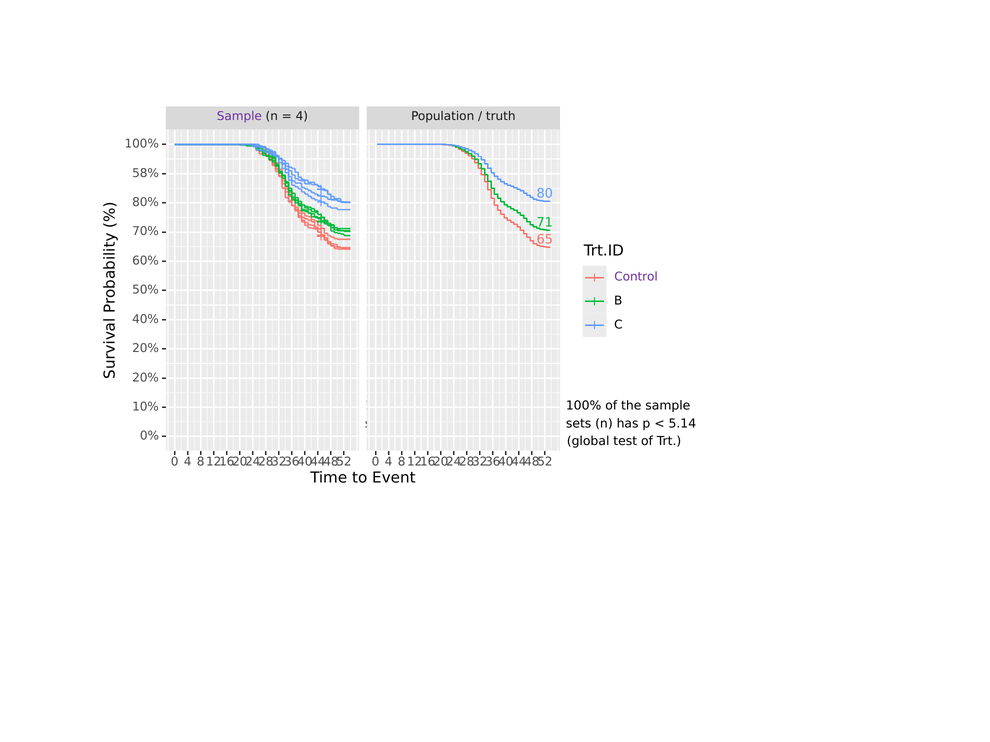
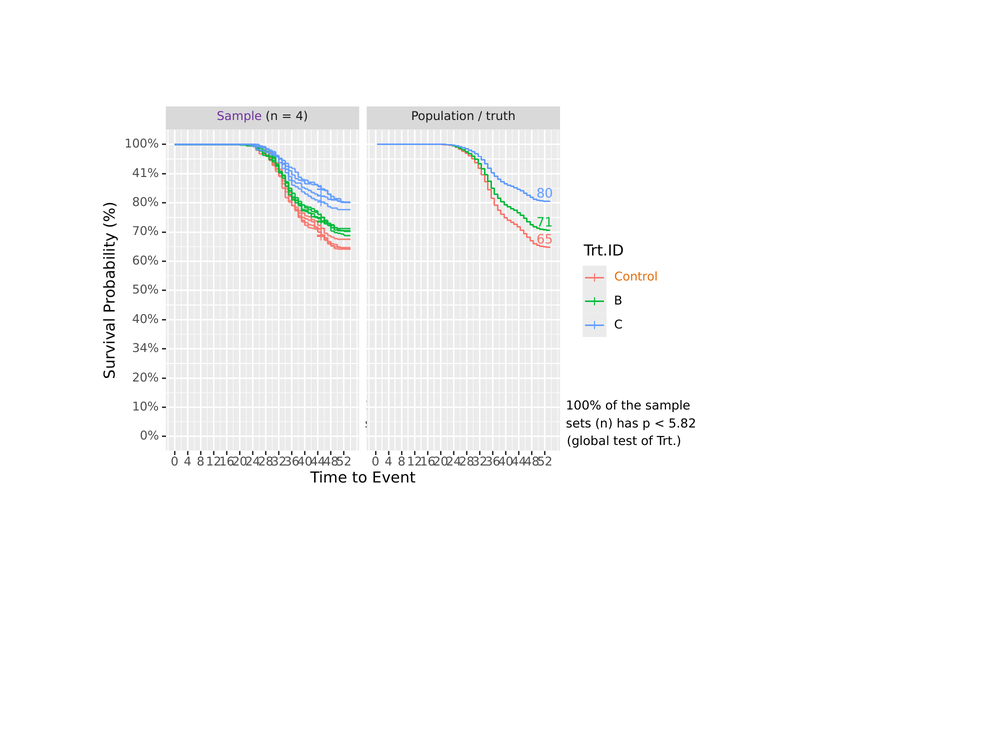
58%: 58% -> 41%
Control colour: purple -> orange
20% at (146, 349): 20% -> 34%
5.14: 5.14 -> 5.82
